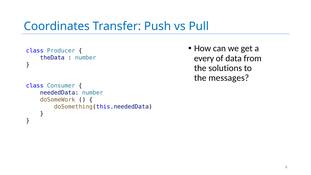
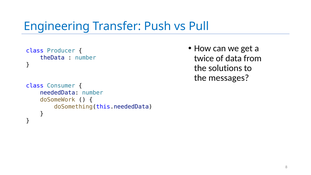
Coordinates: Coordinates -> Engineering
every: every -> twice
